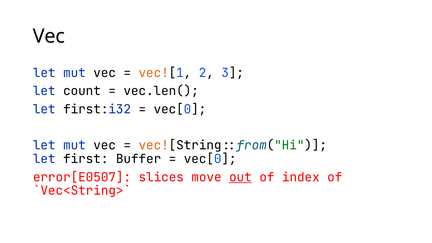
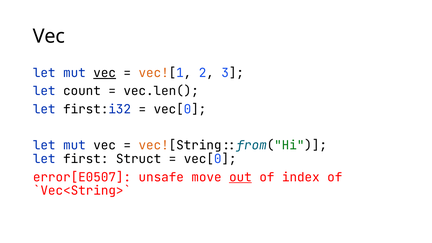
vec at (105, 73) underline: none -> present
Buffer: Buffer -> Struct
slices: slices -> unsafe
